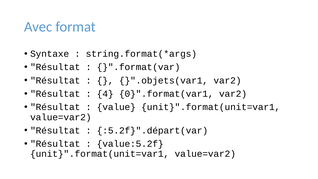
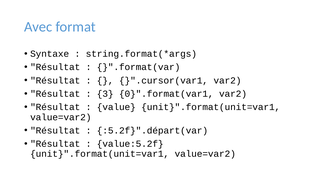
}".objets(var1: }".objets(var1 -> }".cursor(var1
4: 4 -> 3
